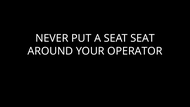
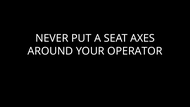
SEAT SEAT: SEAT -> AXES
